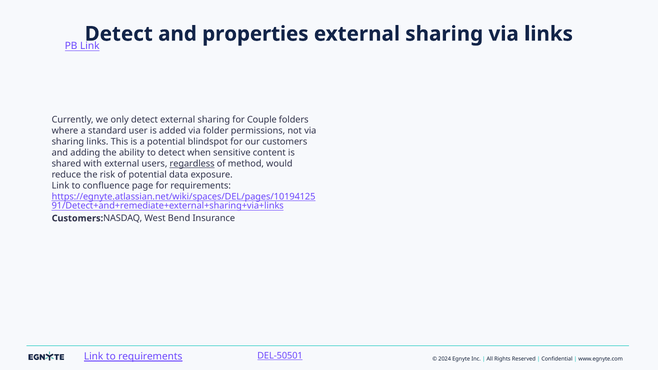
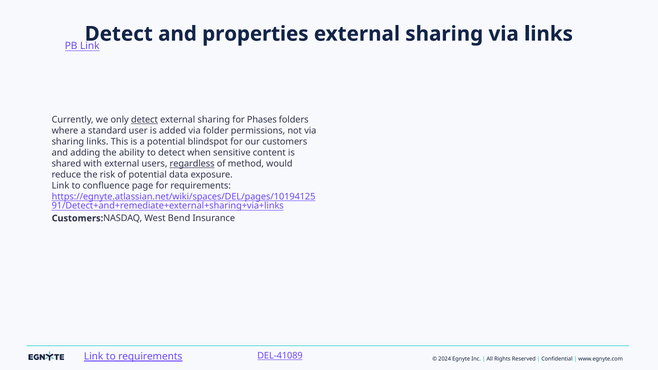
detect at (144, 120) underline: none -> present
Couple: Couple -> Phases
DEL-50501: DEL-50501 -> DEL-41089
